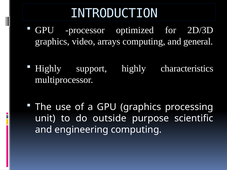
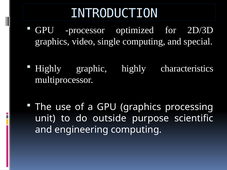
arrays: arrays -> single
general: general -> special
support: support -> graphic
